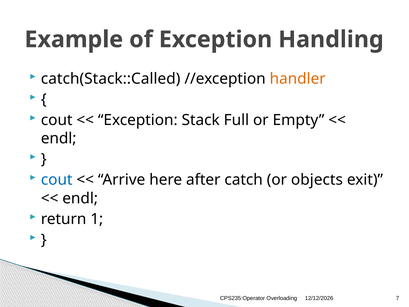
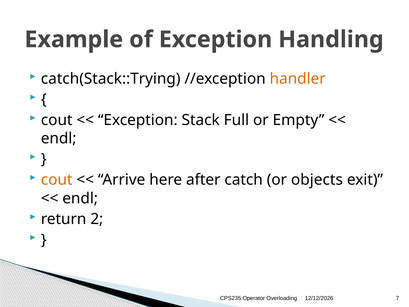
catch(Stack::Called: catch(Stack::Called -> catch(Stack::Trying
cout at (57, 180) colour: blue -> orange
1: 1 -> 2
